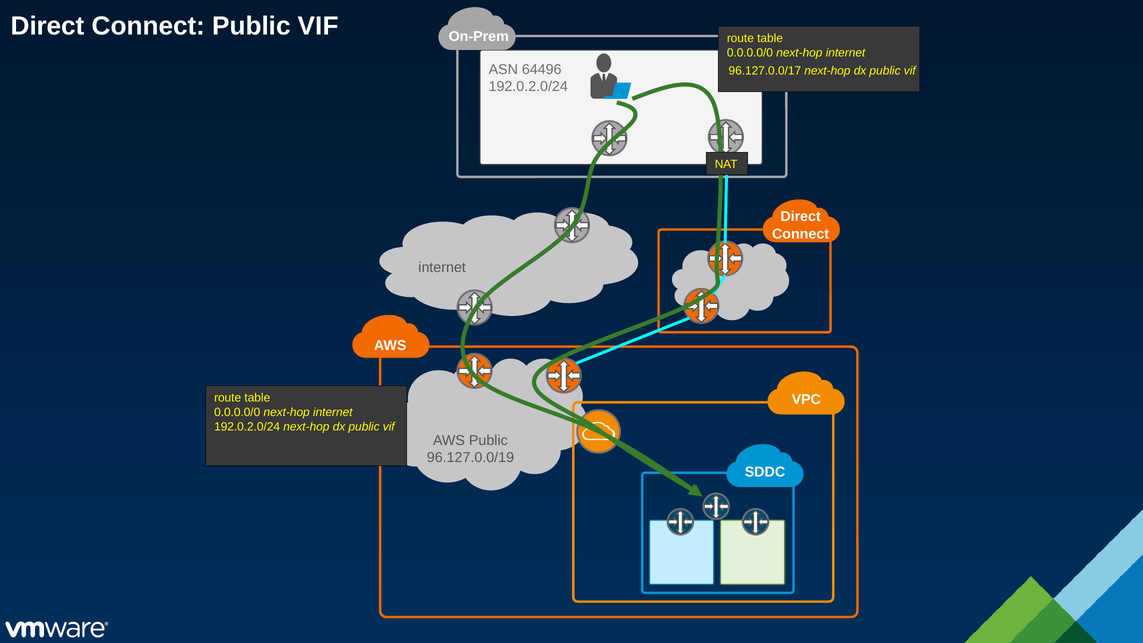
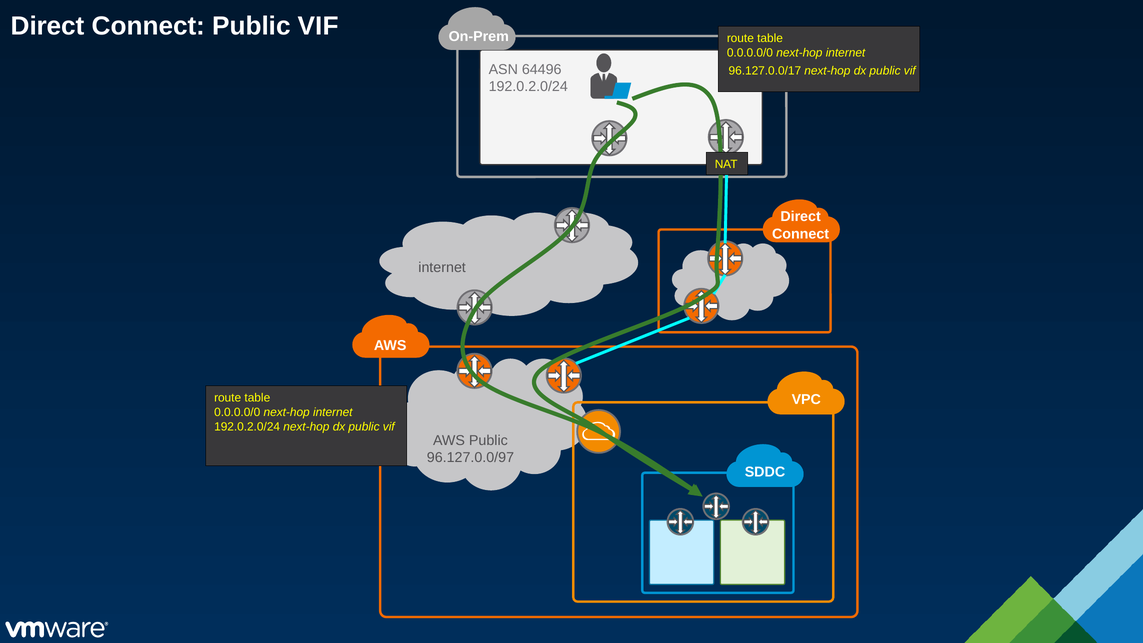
96.127.0.0/19: 96.127.0.0/19 -> 96.127.0.0/97
